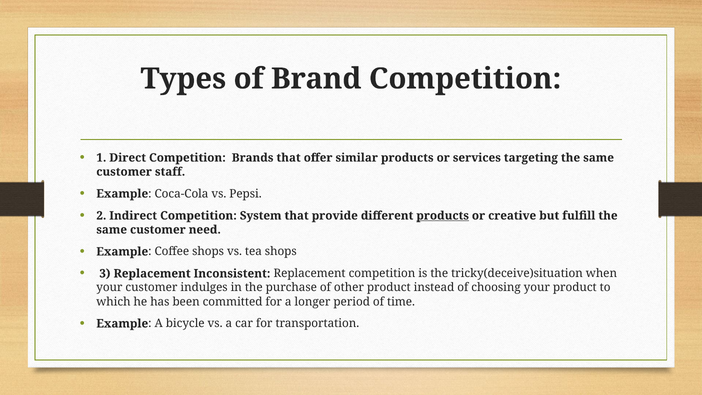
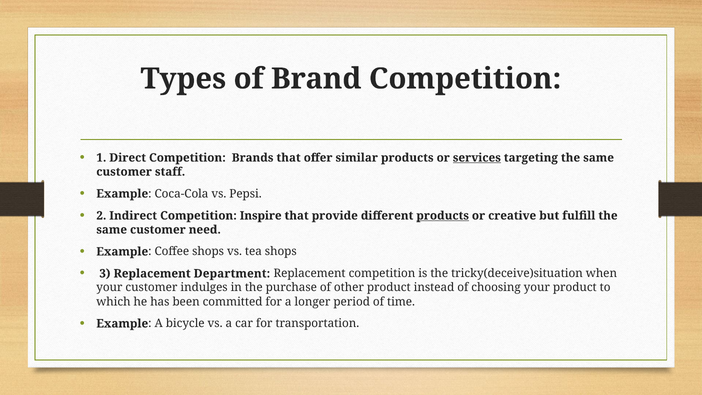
services underline: none -> present
System: System -> Inspire
Inconsistent: Inconsistent -> Department
